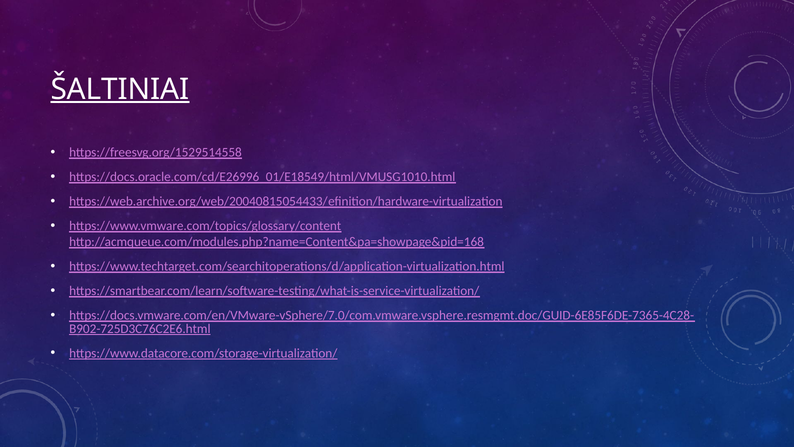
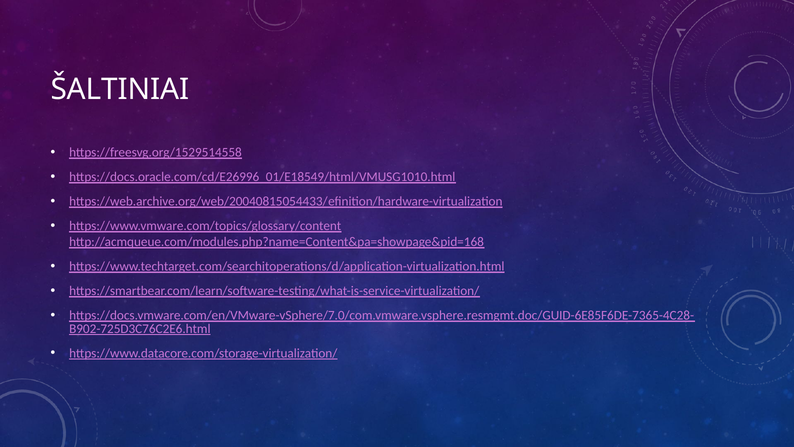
ŠALTINIAI underline: present -> none
